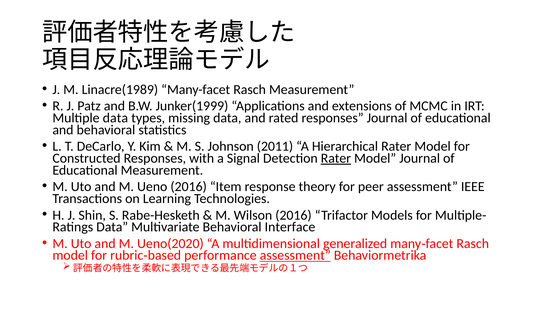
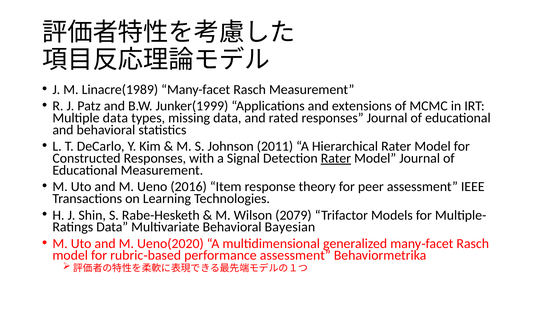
Wilson 2016: 2016 -> 2079
Interface: Interface -> Bayesian
assessment at (295, 256) underline: present -> none
